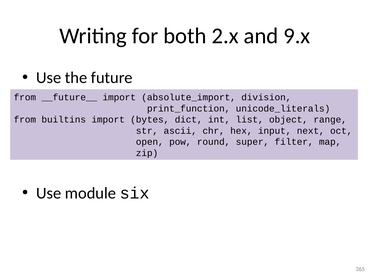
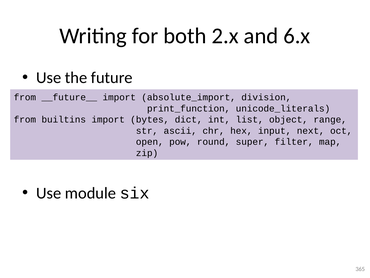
9.x: 9.x -> 6.x
